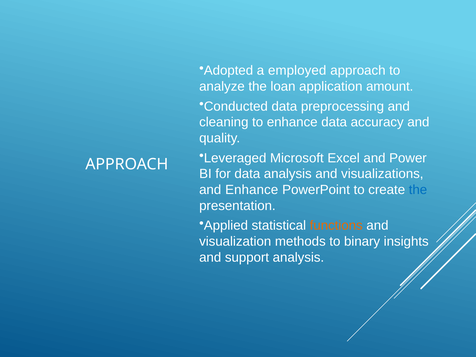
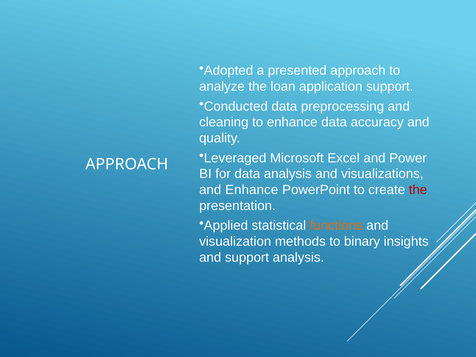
employed: employed -> presented
application amount: amount -> support
the at (418, 190) colour: blue -> red
